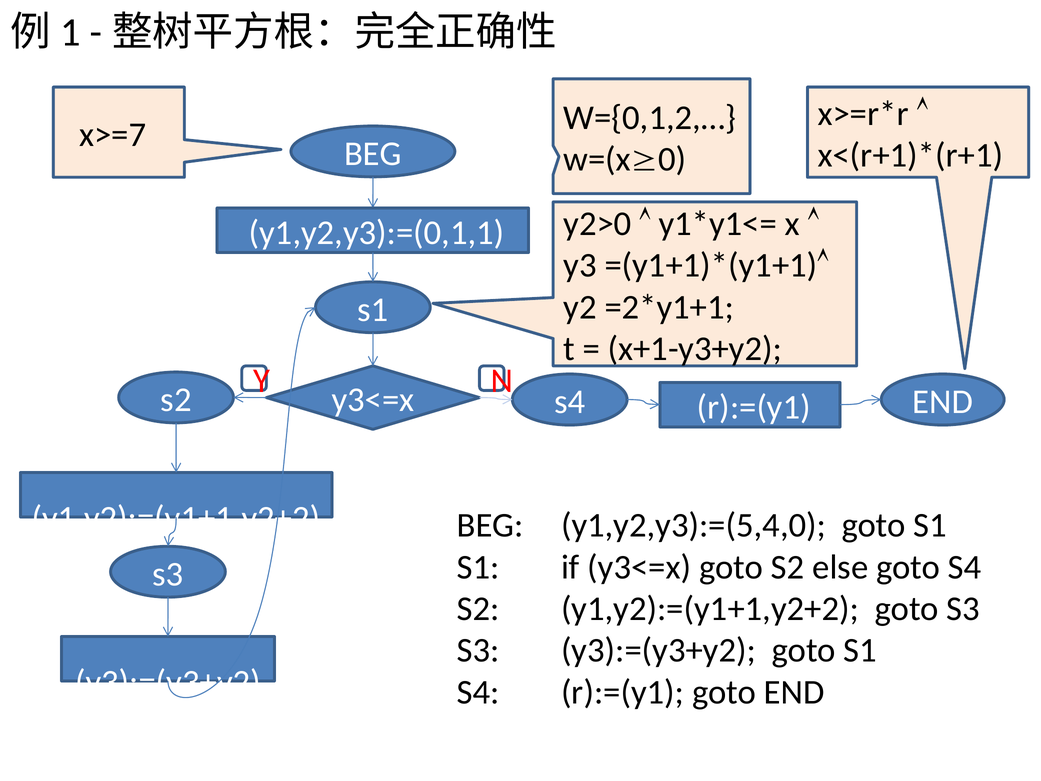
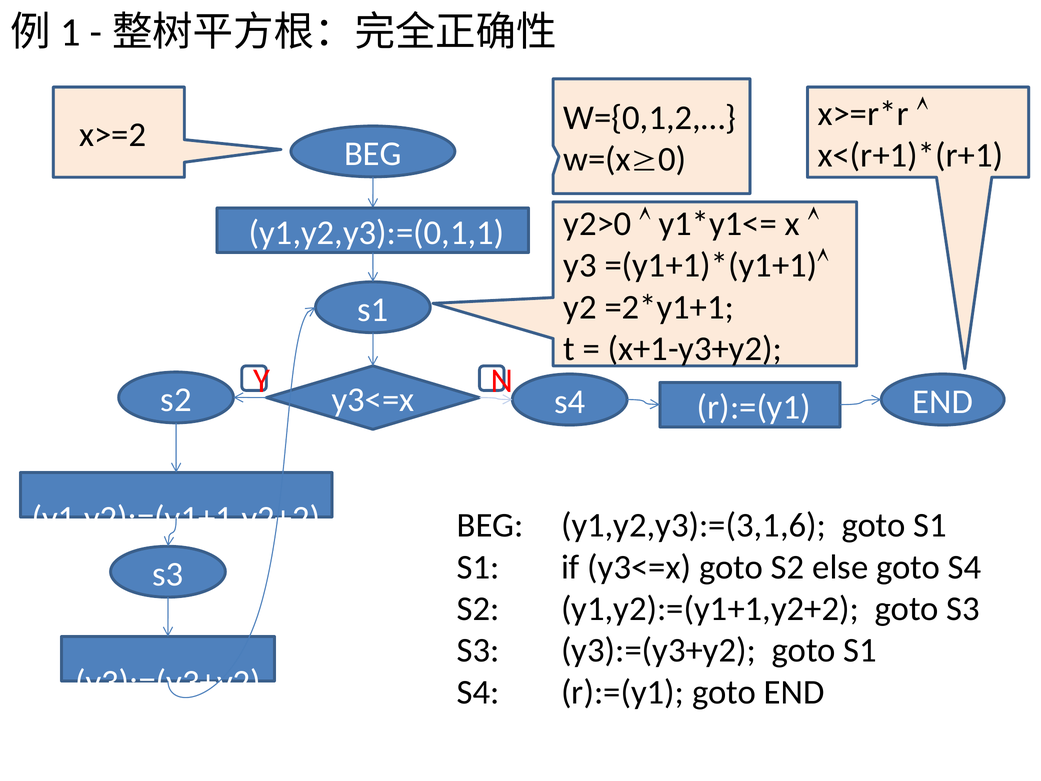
x>=7: x>=7 -> x>=2
y1,y2,y3):=(5,4,0: y1,y2,y3):=(5,4,0 -> y1,y2,y3):=(3,1,6
